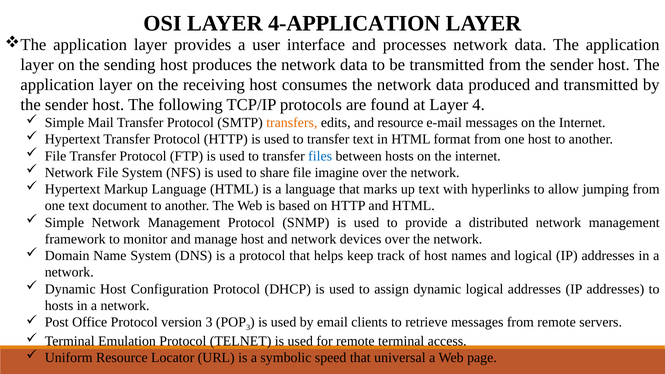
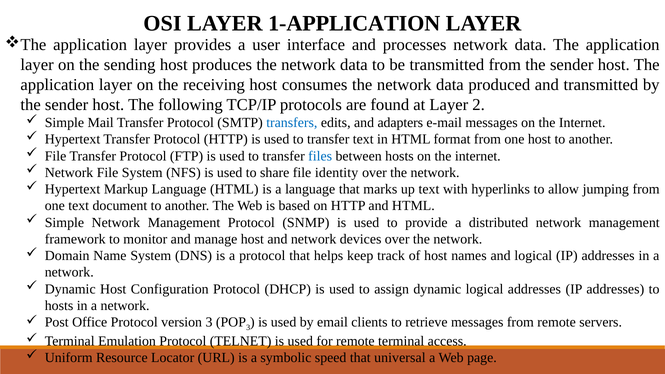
4-APPLICATION: 4-APPLICATION -> 1-APPLICATION
4: 4 -> 2
transfers colour: orange -> blue
and resource: resource -> adapters
imagine: imagine -> identity
